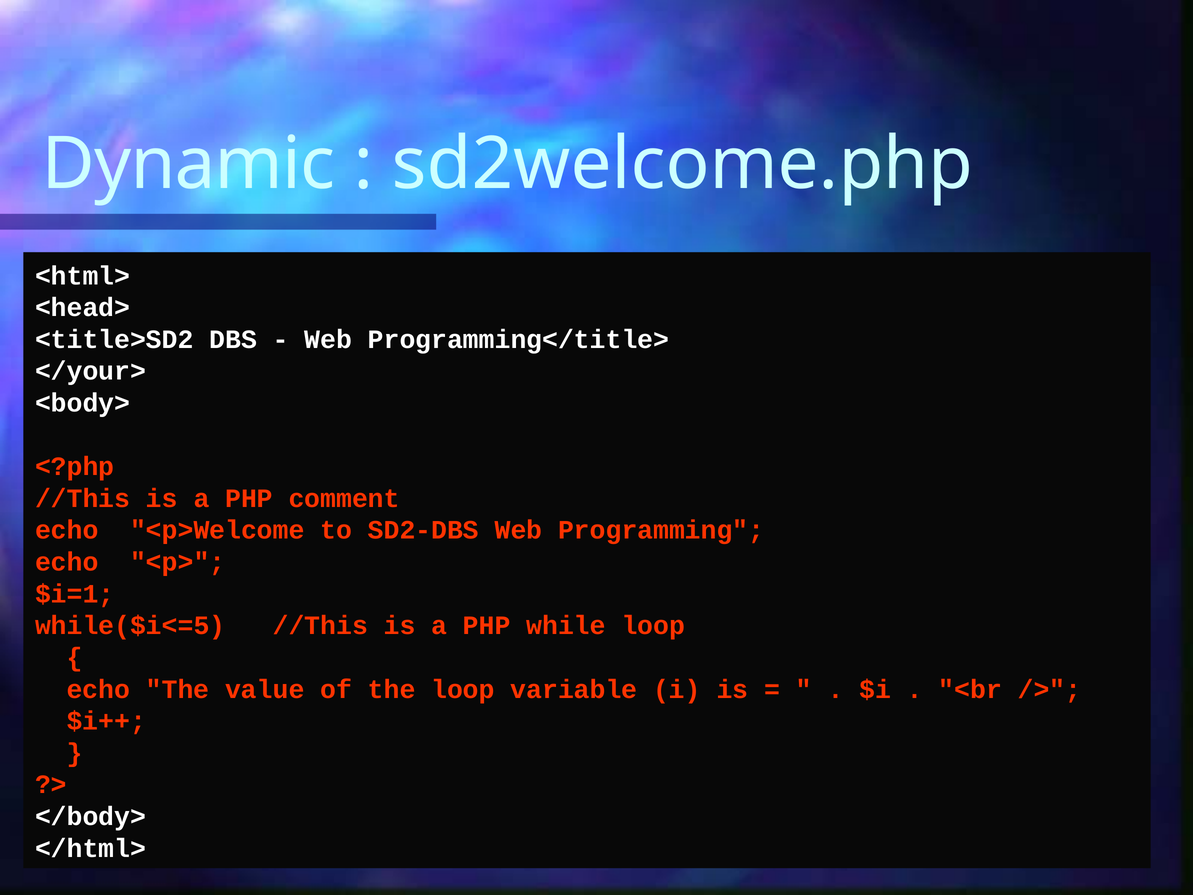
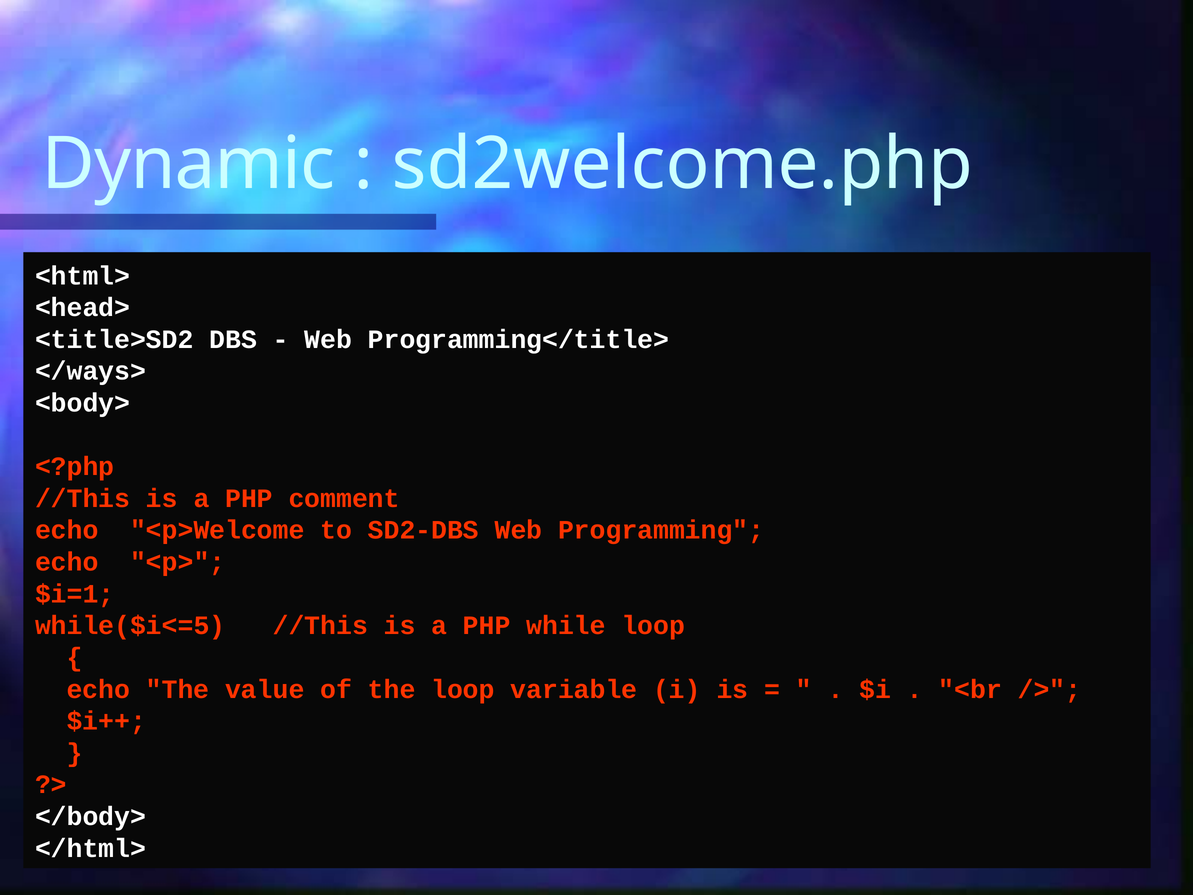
</your>: </your> -> </ways>
